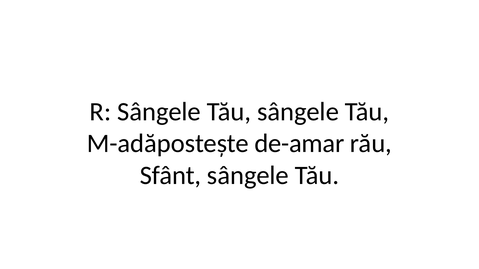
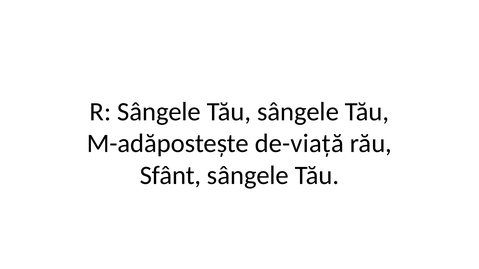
de-amar: de-amar -> de-viață
